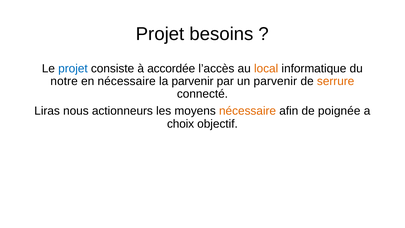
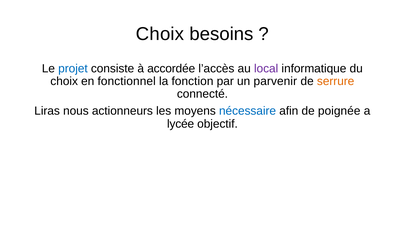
Projet at (160, 34): Projet -> Choix
local colour: orange -> purple
notre at (64, 81): notre -> choix
en nécessaire: nécessaire -> fonctionnel
la parvenir: parvenir -> fonction
nécessaire at (248, 111) colour: orange -> blue
choix: choix -> lycée
